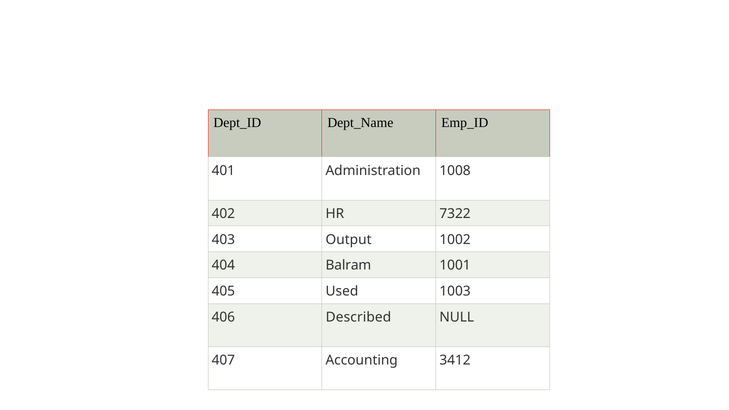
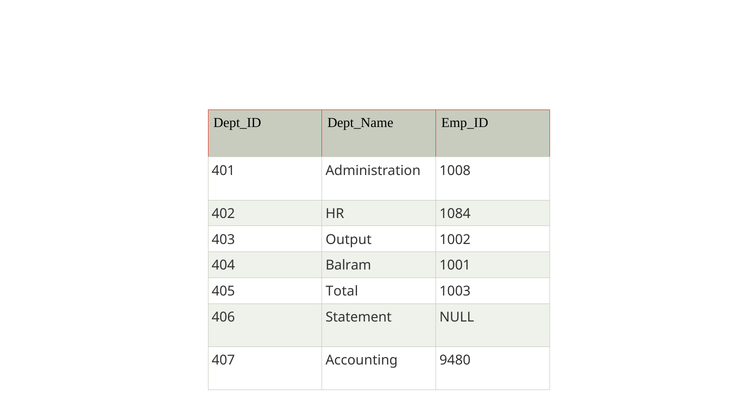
7322: 7322 -> 1084
Used: Used -> Total
Described: Described -> Statement
3412: 3412 -> 9480
